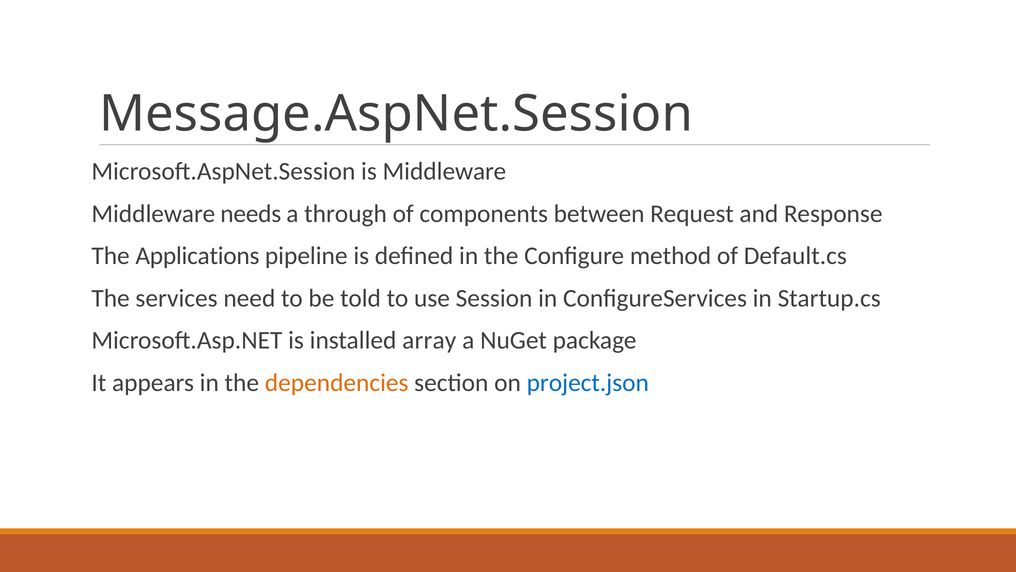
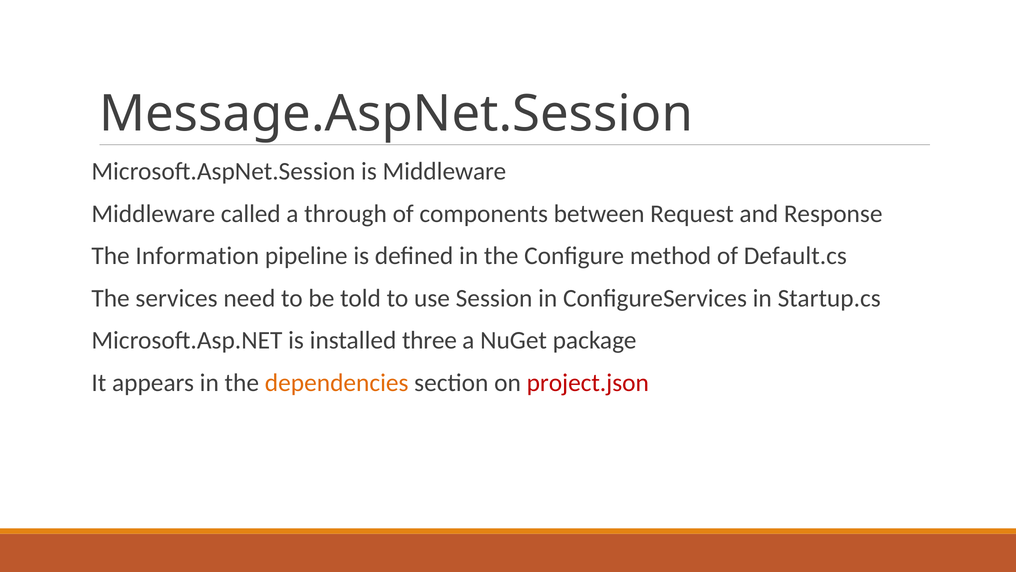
needs: needs -> called
Applications: Applications -> Information
array: array -> three
project.json colour: blue -> red
